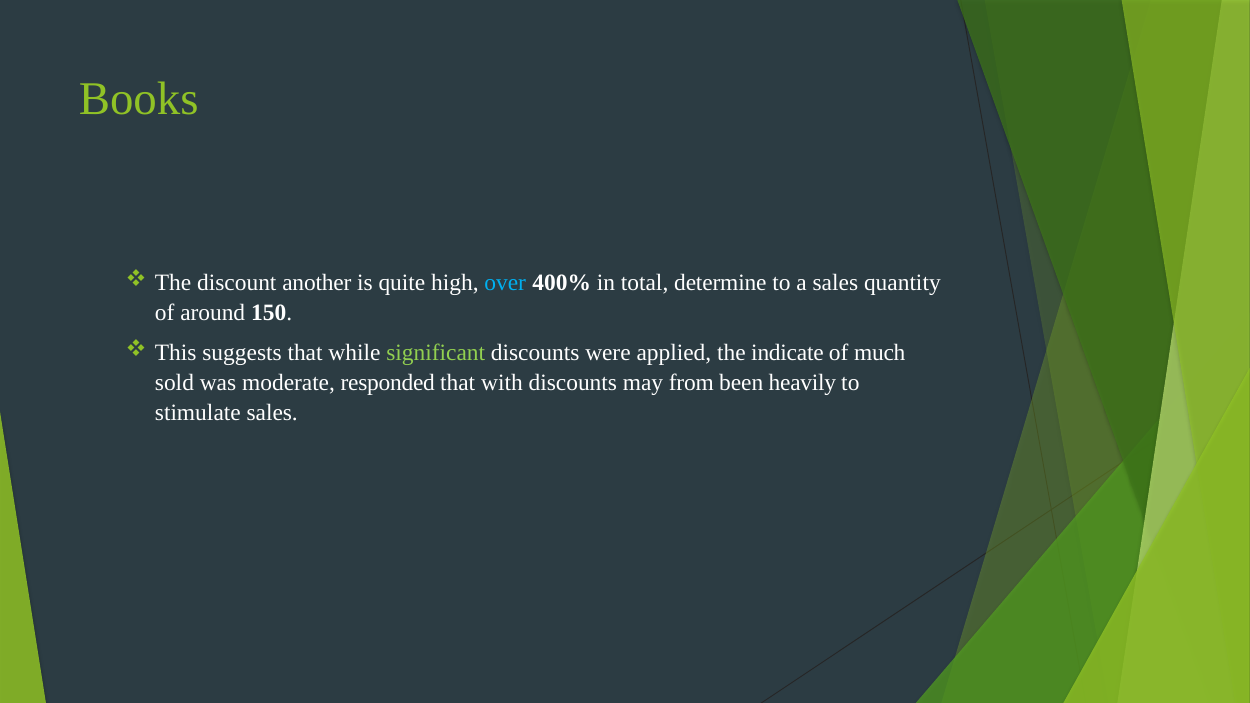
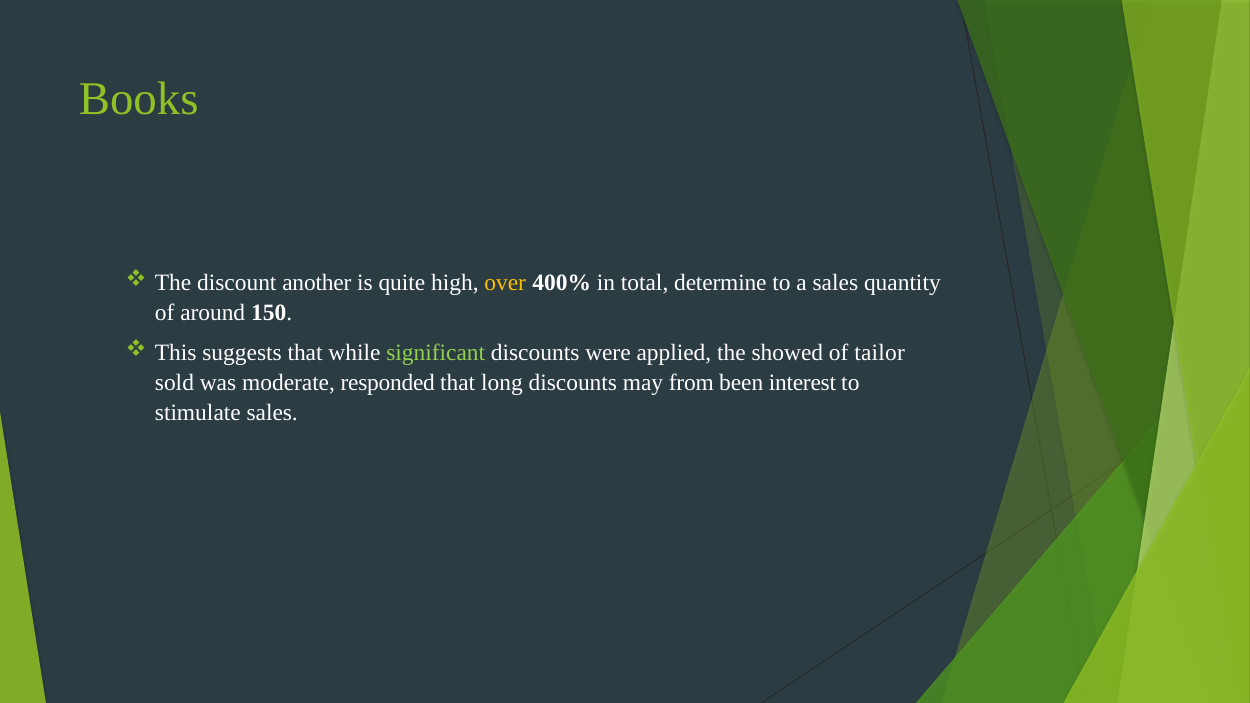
over colour: light blue -> yellow
indicate: indicate -> showed
much: much -> tailor
with: with -> long
heavily: heavily -> interest
